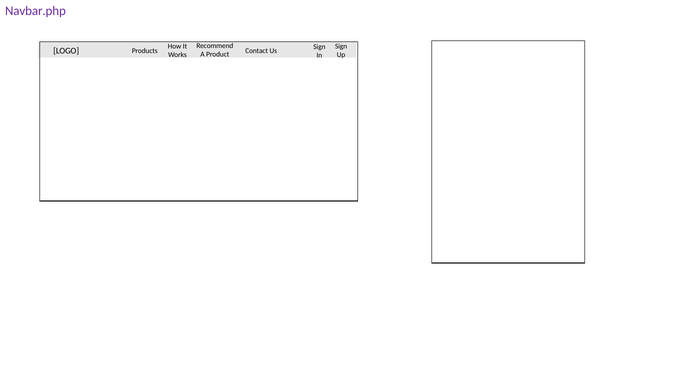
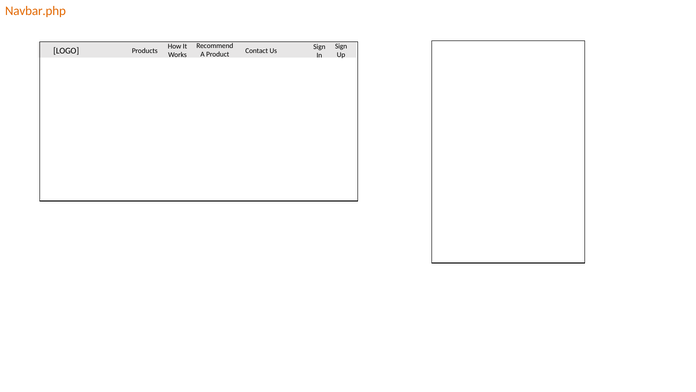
Navbar.php colour: purple -> orange
